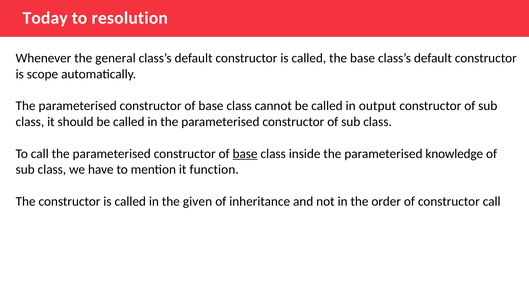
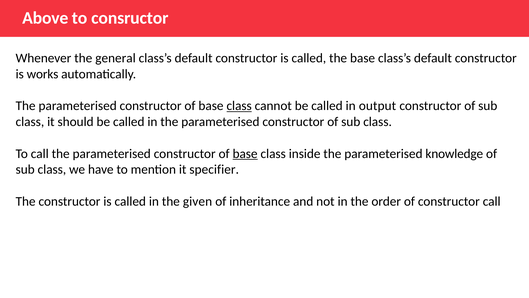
Today: Today -> Above
resolution: resolution -> consructor
scope: scope -> works
class at (239, 106) underline: none -> present
function: function -> specifier
